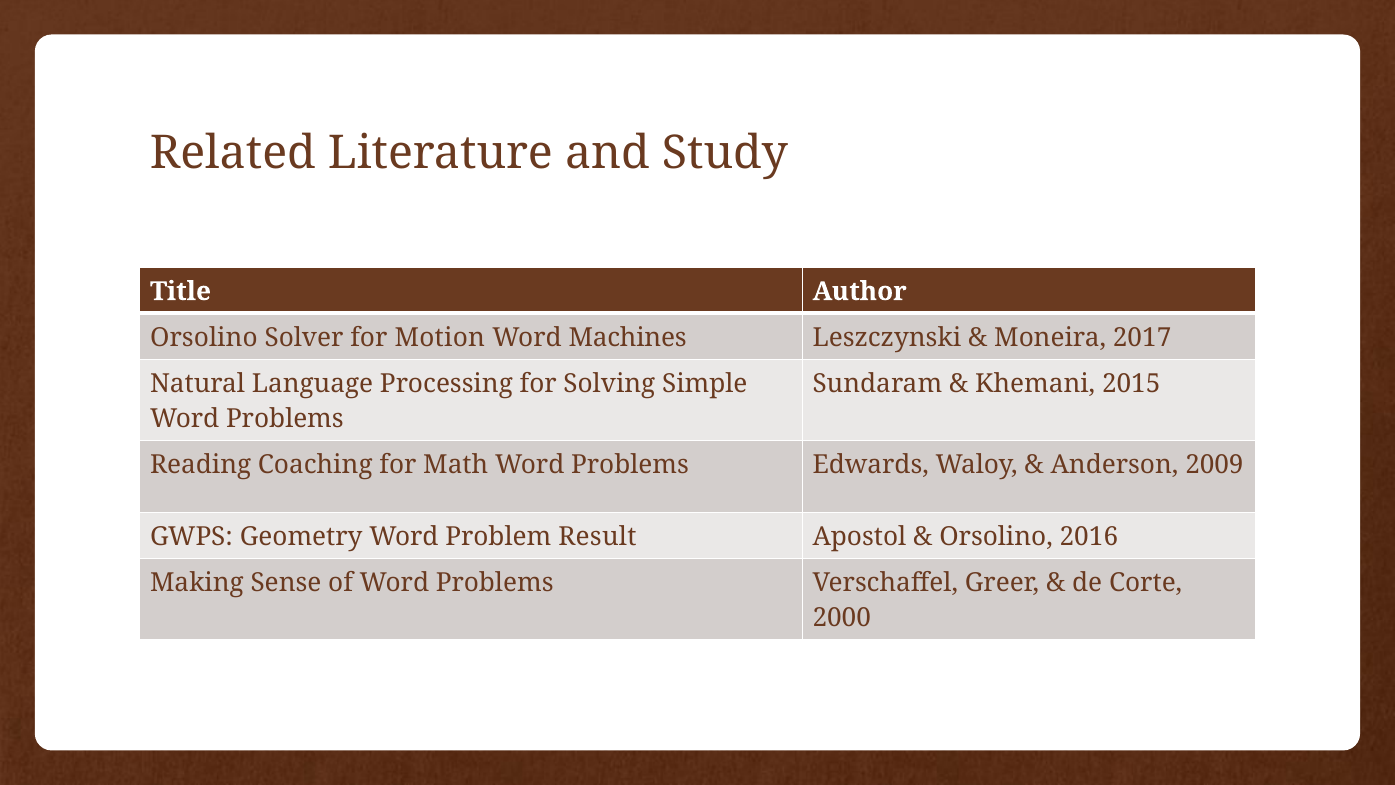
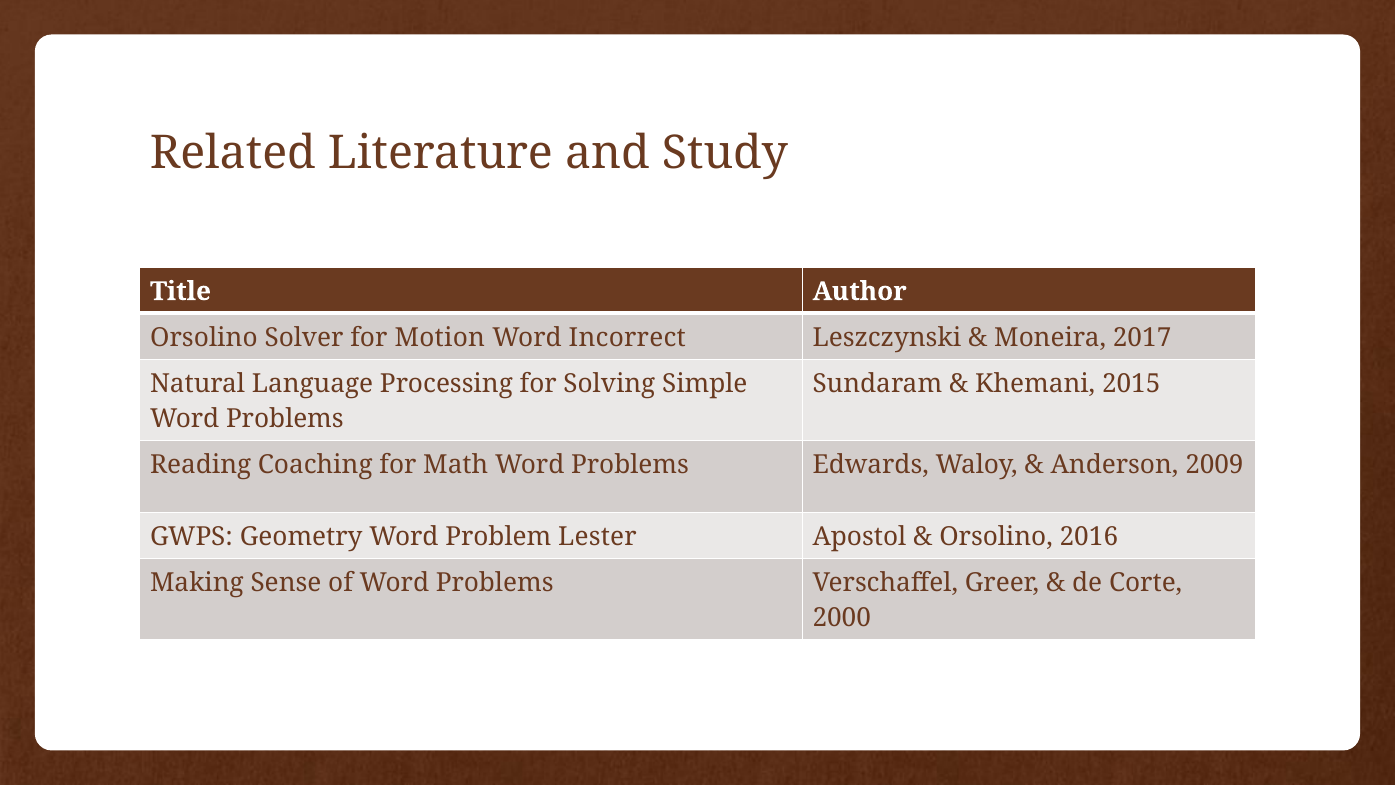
Machines: Machines -> Incorrect
Result: Result -> Lester
